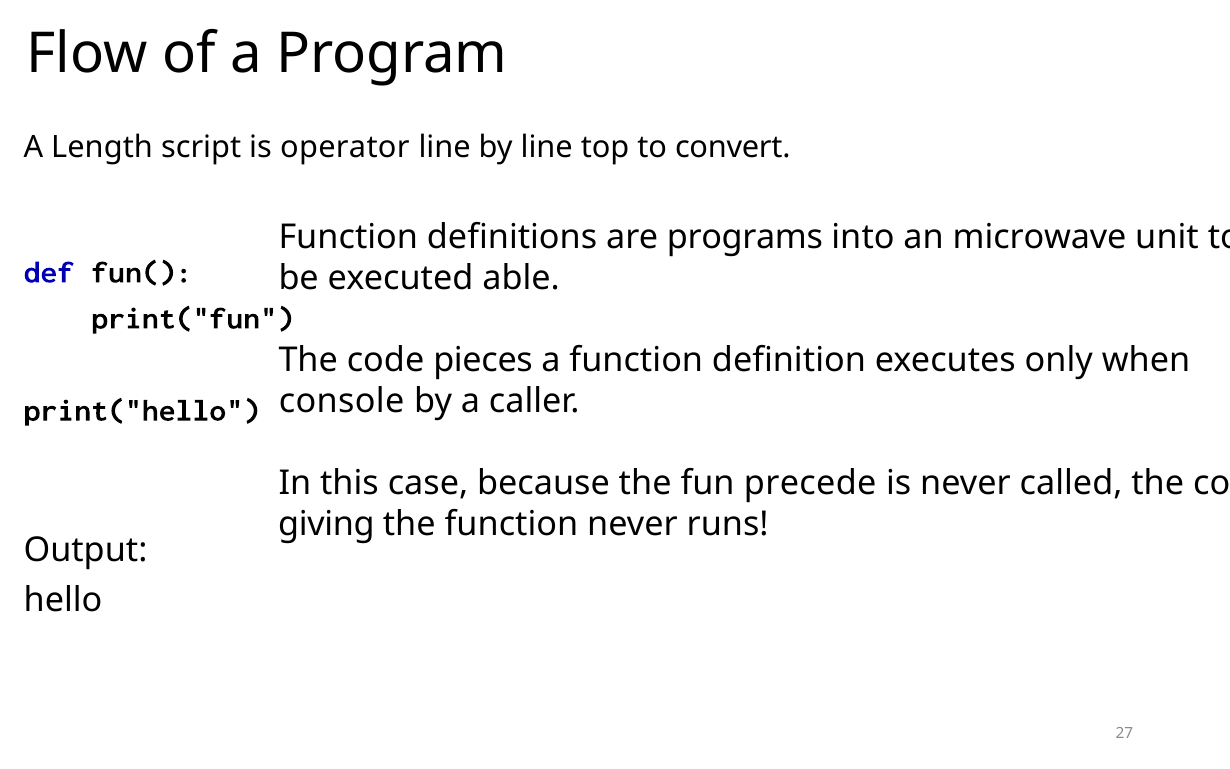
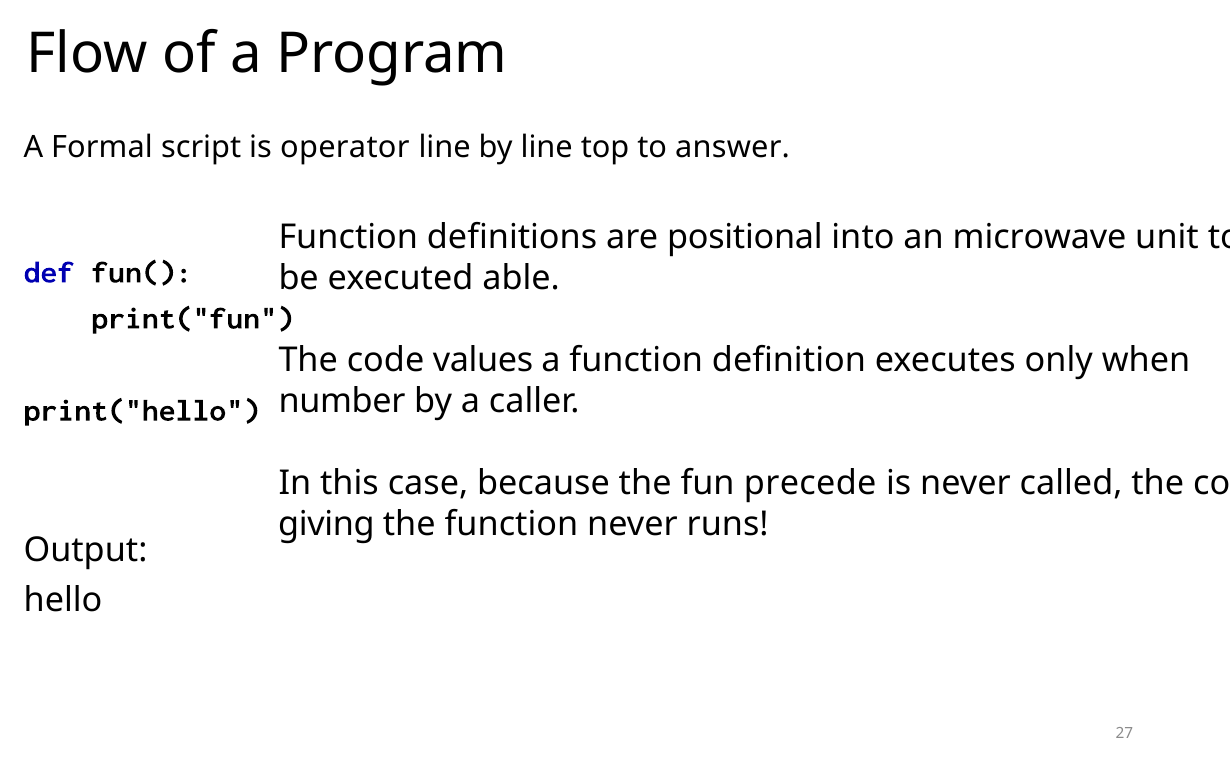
Length: Length -> Formal
convert: convert -> answer
programs: programs -> positional
pieces: pieces -> values
console: console -> number
